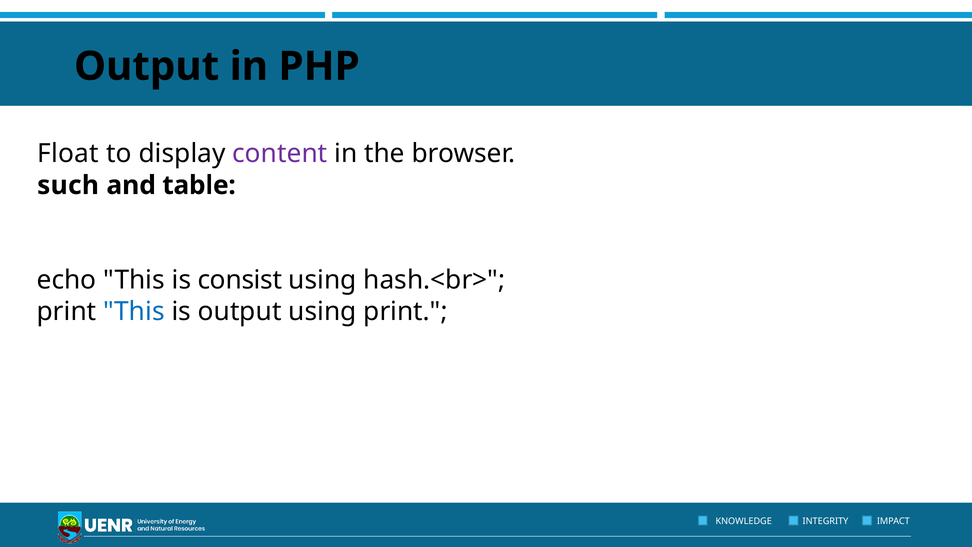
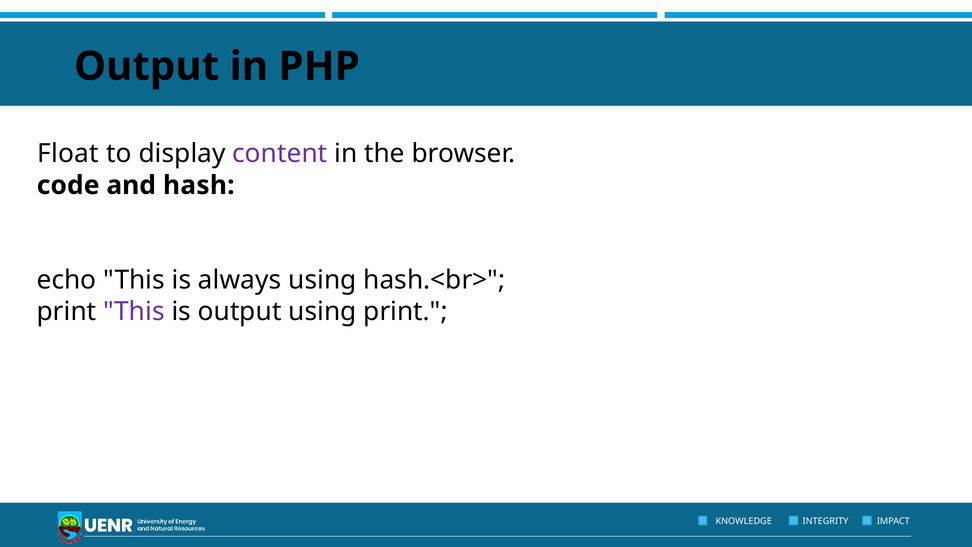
such: such -> code
table: table -> hash
consist: consist -> always
This at (134, 312) colour: blue -> purple
